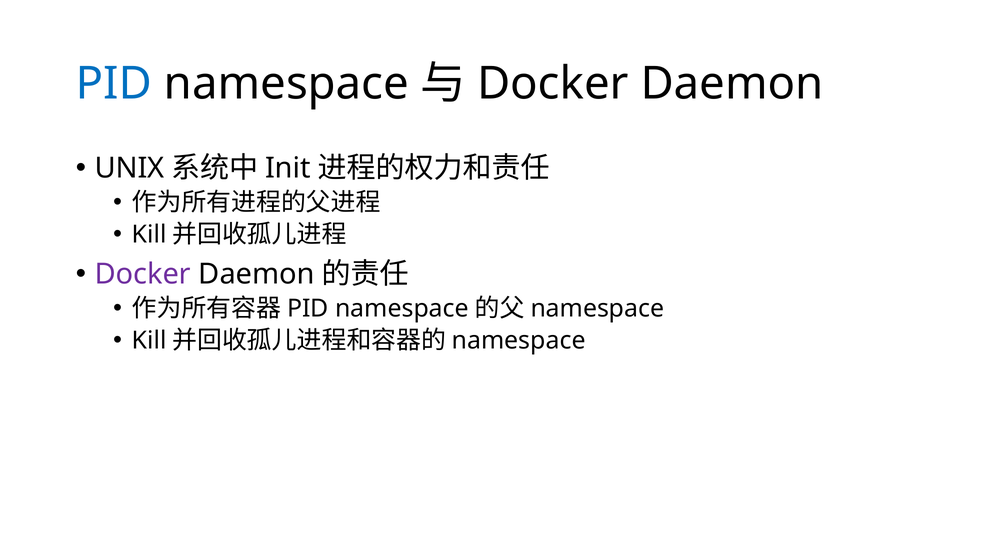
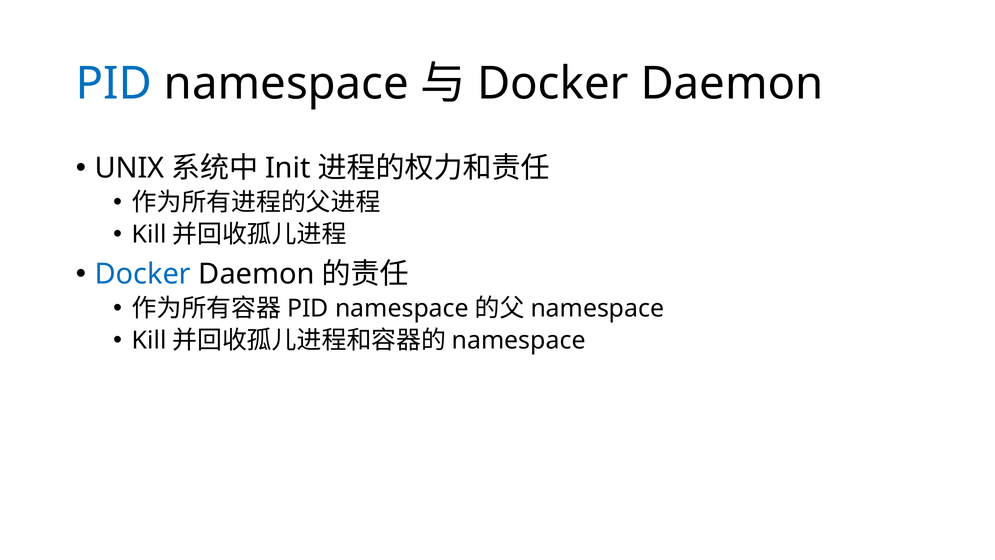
Docker at (143, 274) colour: purple -> blue
